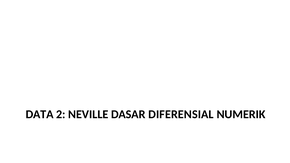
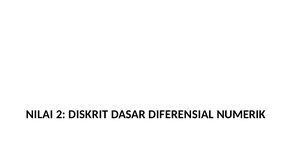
DATA: DATA -> NILAI
NEVILLE: NEVILLE -> DISKRIT
